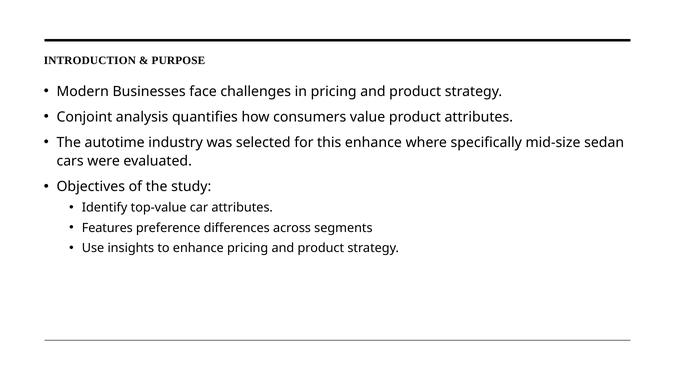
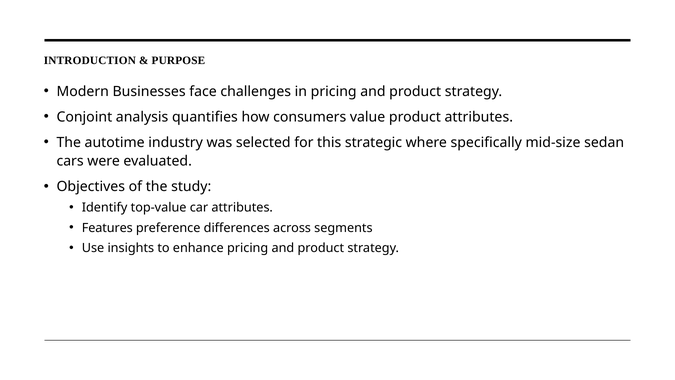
this enhance: enhance -> strategic
